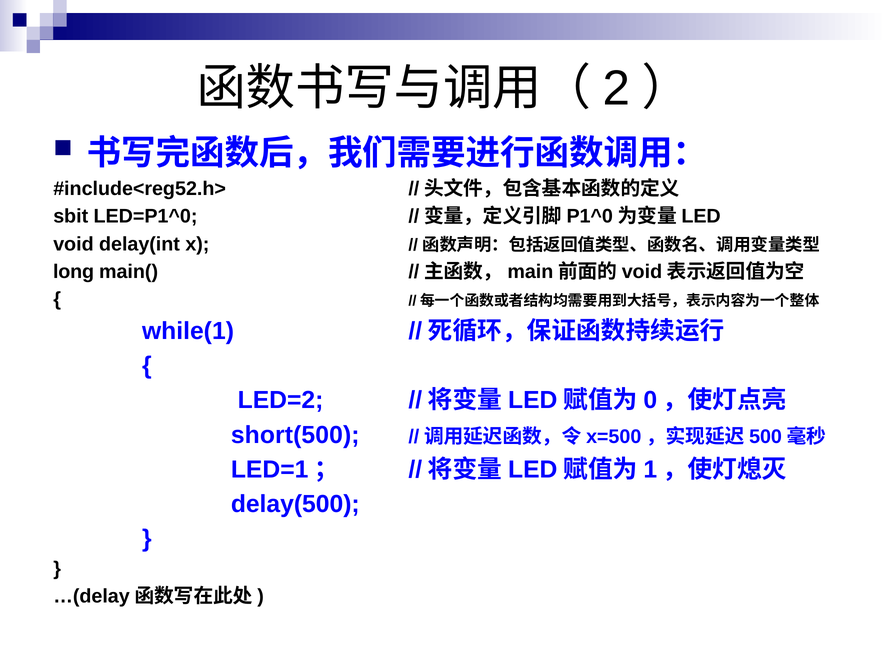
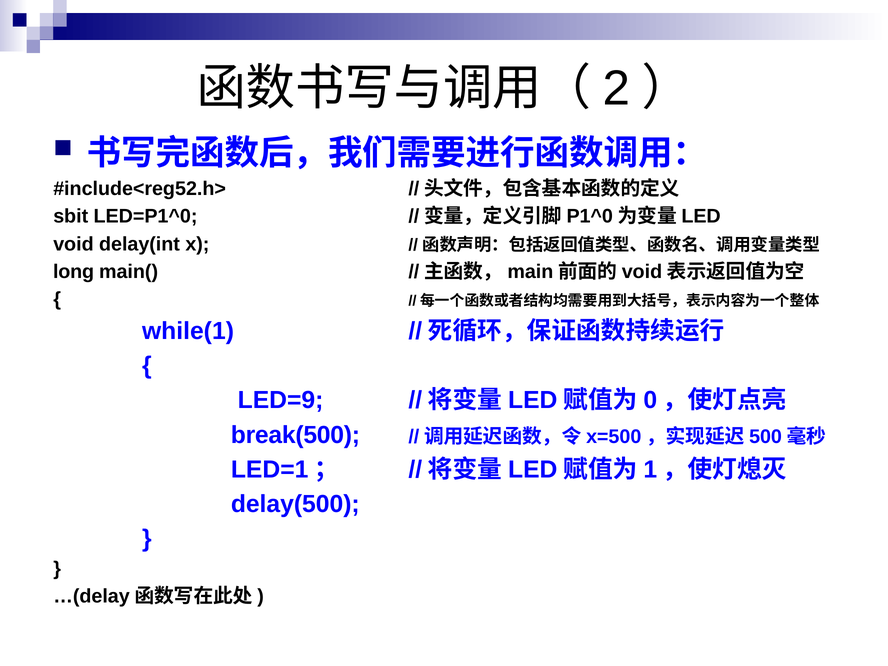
LED=2: LED=2 -> LED=9
short(500: short(500 -> break(500
